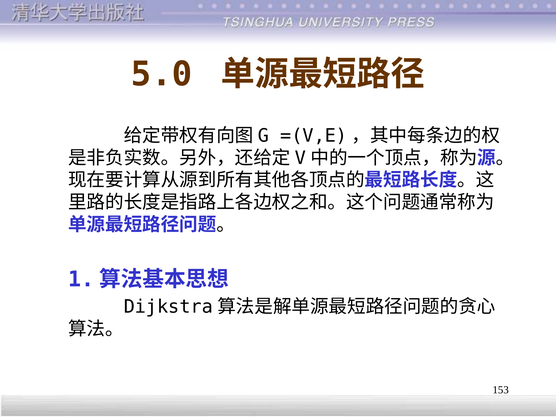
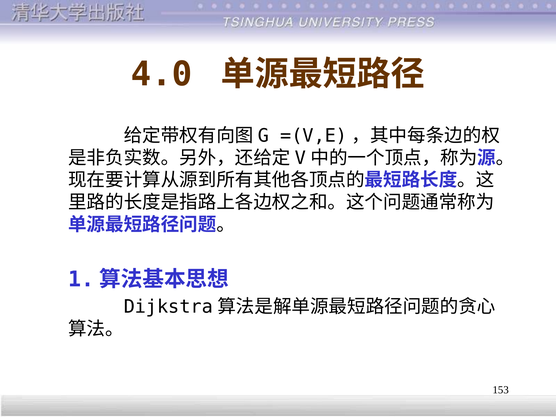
5.0: 5.0 -> 4.0
